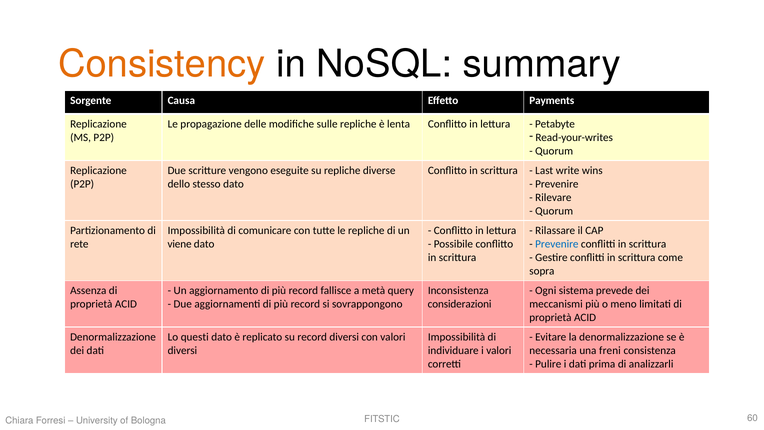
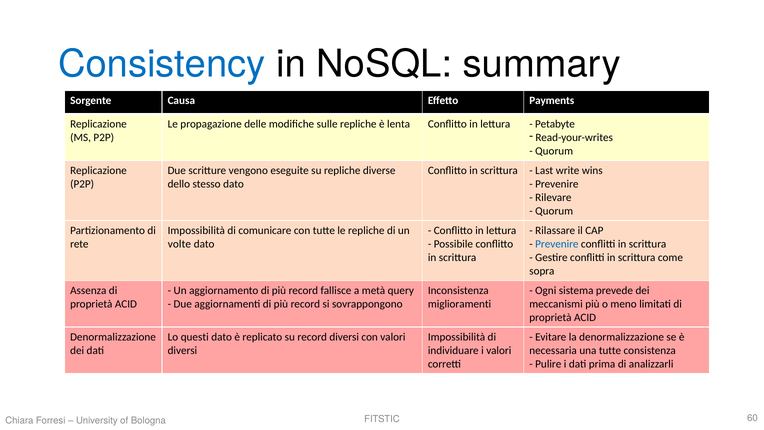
Consistency colour: orange -> blue
viene: viene -> volte
considerazioni: considerazioni -> miglioramenti
una freni: freni -> tutte
